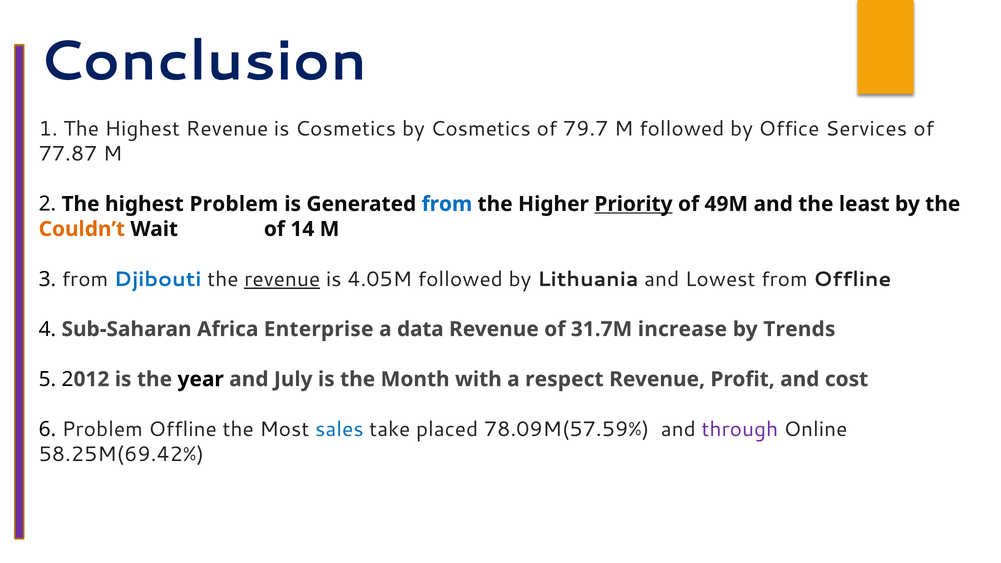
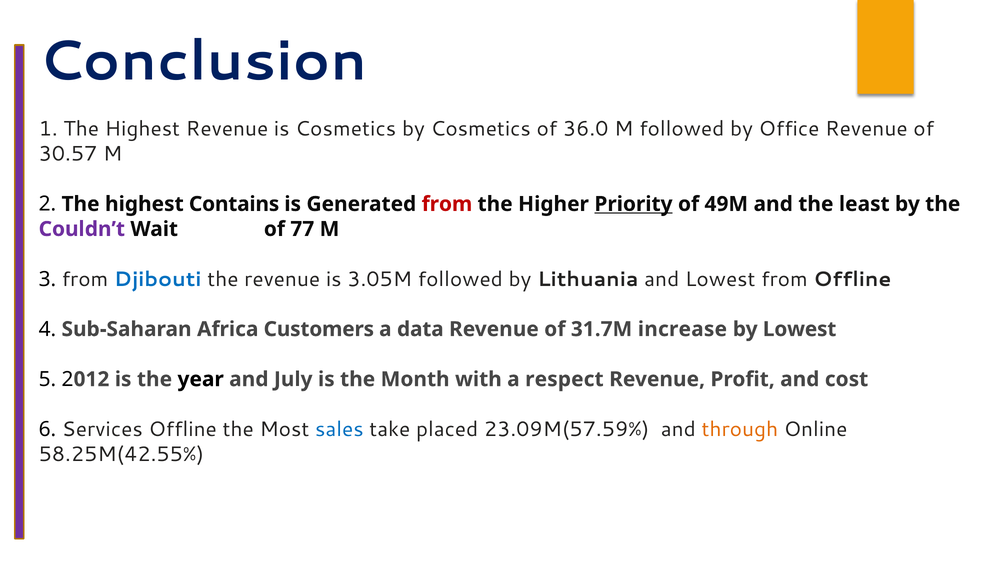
79.7: 79.7 -> 36.0
Office Services: Services -> Revenue
77.87: 77.87 -> 30.57
highest Problem: Problem -> Contains
from at (447, 204) colour: blue -> red
Couldn’t colour: orange -> purple
14: 14 -> 77
revenue at (282, 279) underline: present -> none
4.05M: 4.05M -> 3.05M
Enterprise: Enterprise -> Customers
by Trends: Trends -> Lowest
6 Problem: Problem -> Services
78.09M(57.59%: 78.09M(57.59% -> 23.09M(57.59%
through colour: purple -> orange
58.25M(69.42%: 58.25M(69.42% -> 58.25M(42.55%
